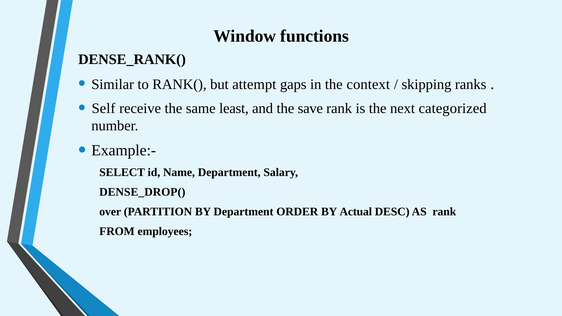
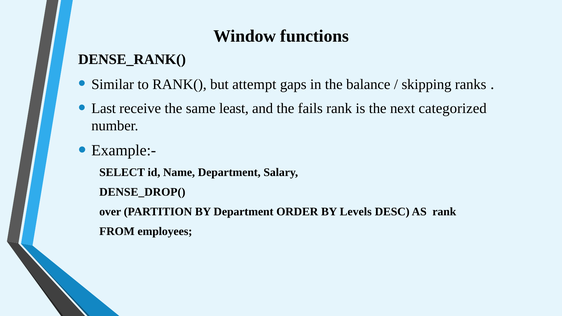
context: context -> balance
Self: Self -> Last
save: save -> fails
Actual: Actual -> Levels
